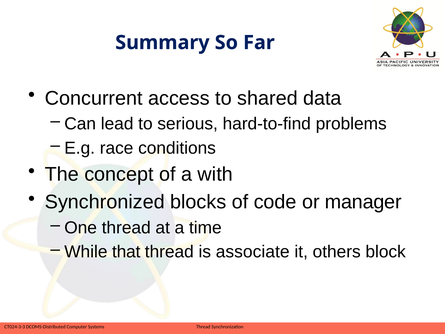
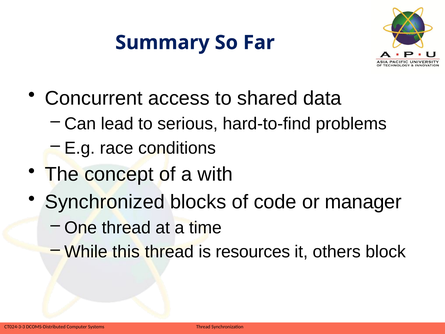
that: that -> this
associate: associate -> resources
